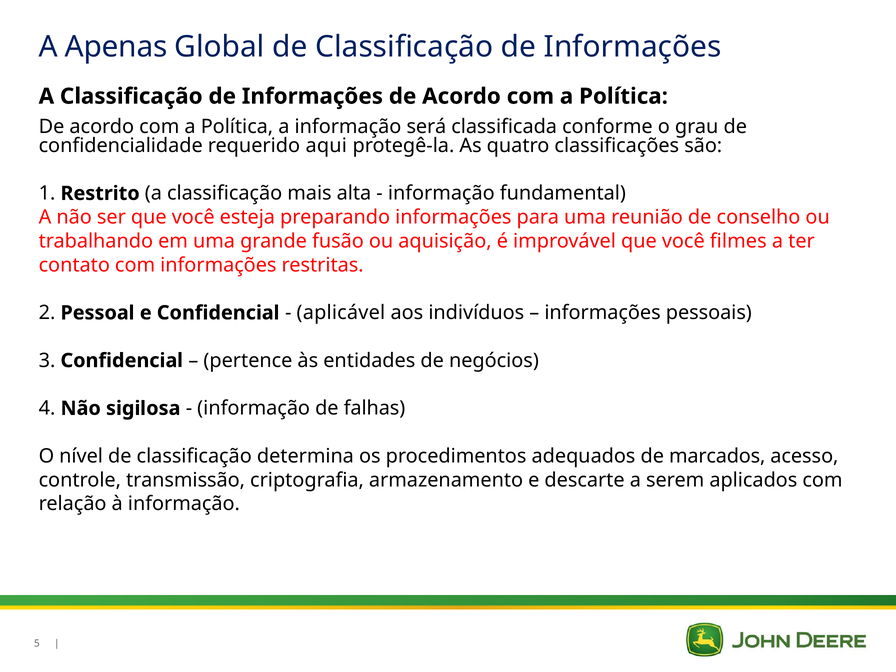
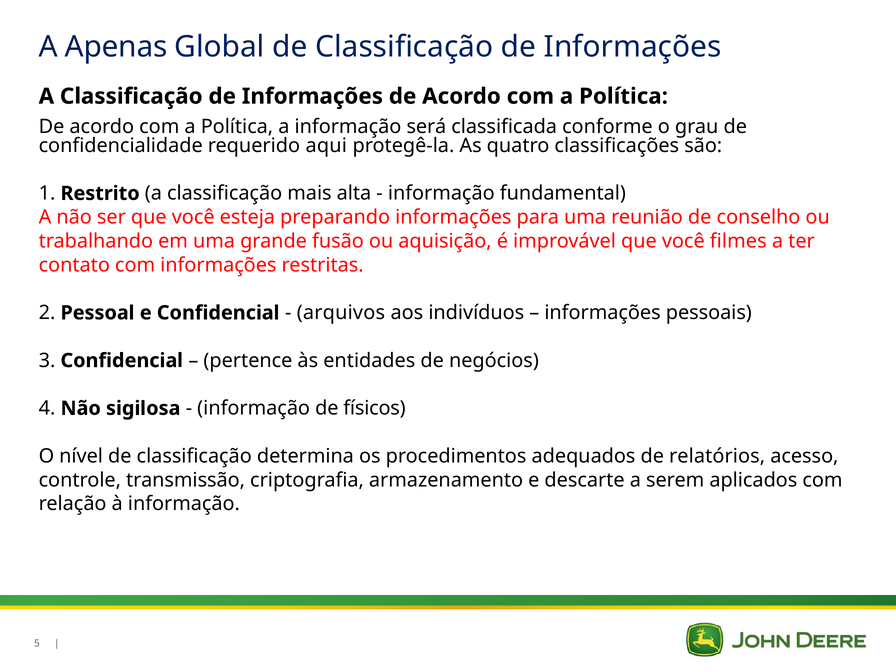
aplicável: aplicável -> arquivos
falhas: falhas -> físicos
marcados: marcados -> relatórios
